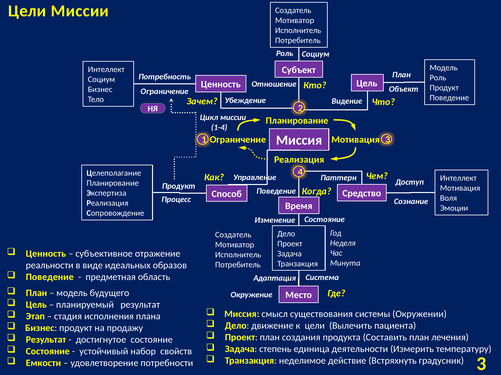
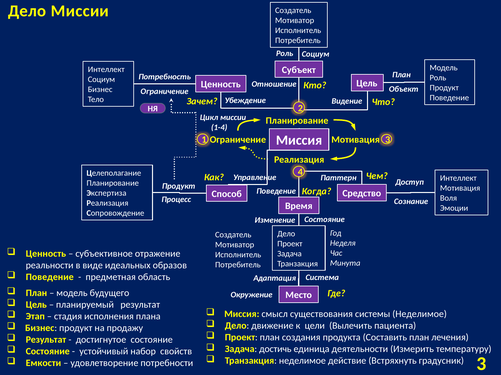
Цели at (27, 11): Цели -> Дело
системы Окружении: Окружении -> Неделимое
степень: степень -> достичь
